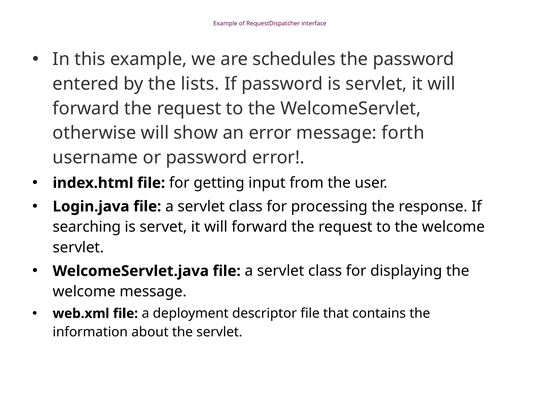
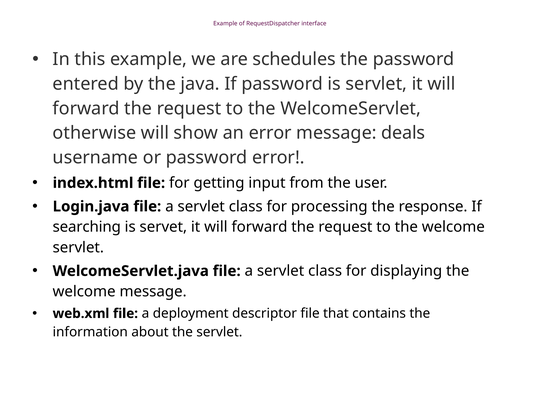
lists: lists -> java
forth: forth -> deals
